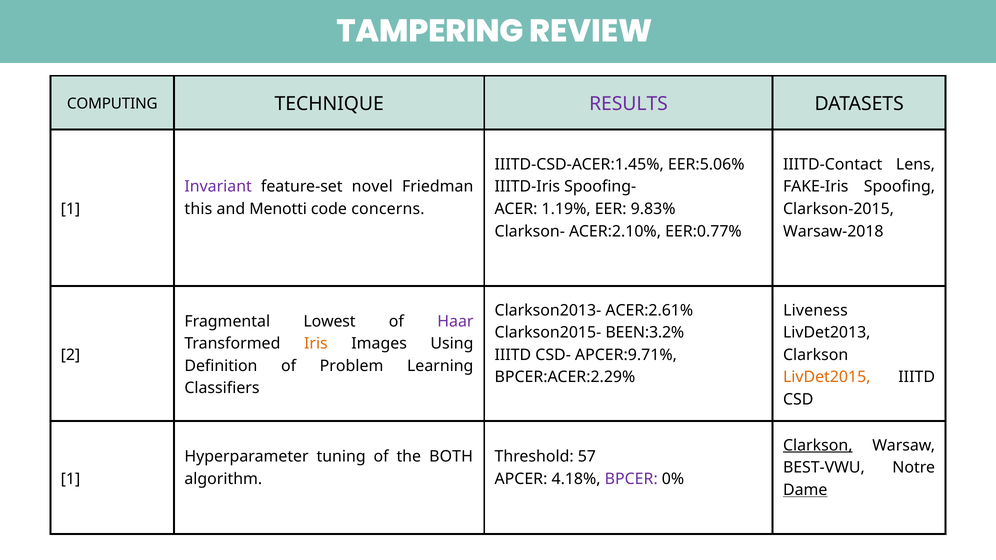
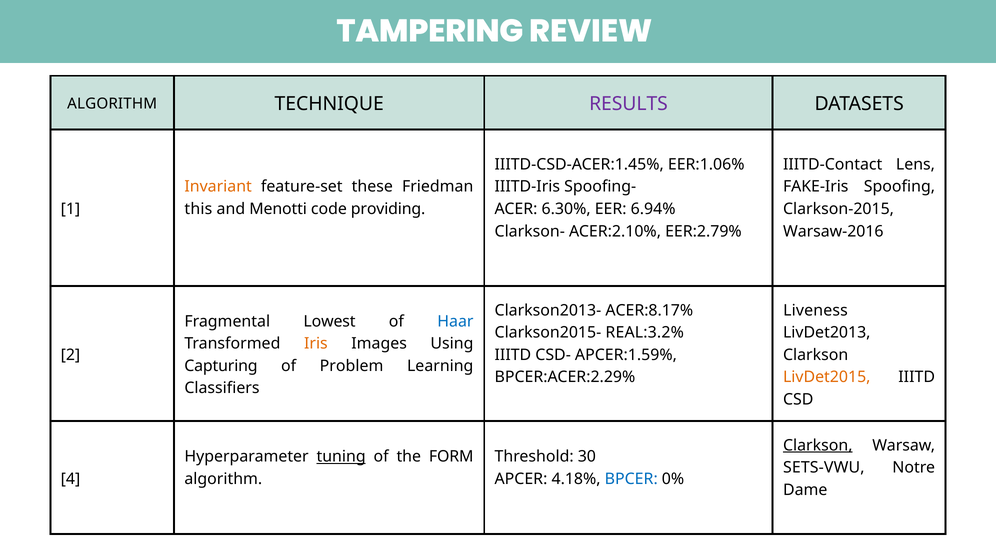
COMPUTING at (112, 104): COMPUTING -> ALGORITHM
EER:5.06%: EER:5.06% -> EER:1.06%
Invariant colour: purple -> orange
novel: novel -> these
concerns: concerns -> providing
1.19%: 1.19% -> 6.30%
9.83%: 9.83% -> 6.94%
EER:0.77%: EER:0.77% -> EER:2.79%
Warsaw-2018: Warsaw-2018 -> Warsaw-2016
ACER:2.61%: ACER:2.61% -> ACER:8.17%
Haar colour: purple -> blue
BEEN:3.2%: BEEN:3.2% -> REAL:3.2%
APCER:9.71%: APCER:9.71% -> APCER:1.59%
Definition: Definition -> Capturing
tuning underline: none -> present
BOTH: BOTH -> FORM
57: 57 -> 30
BEST-VWU: BEST-VWU -> SETS-VWU
1 at (70, 479): 1 -> 4
BPCER colour: purple -> blue
Dame underline: present -> none
